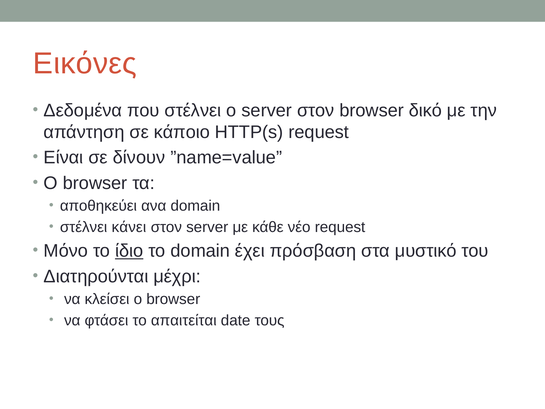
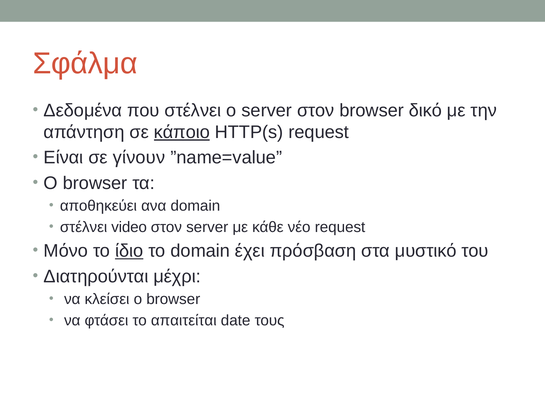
Εικόνες: Εικόνες -> Σφάλμα
κάποιο underline: none -> present
δίνουν: δίνουν -> γίνουν
κάνει: κάνει -> video
